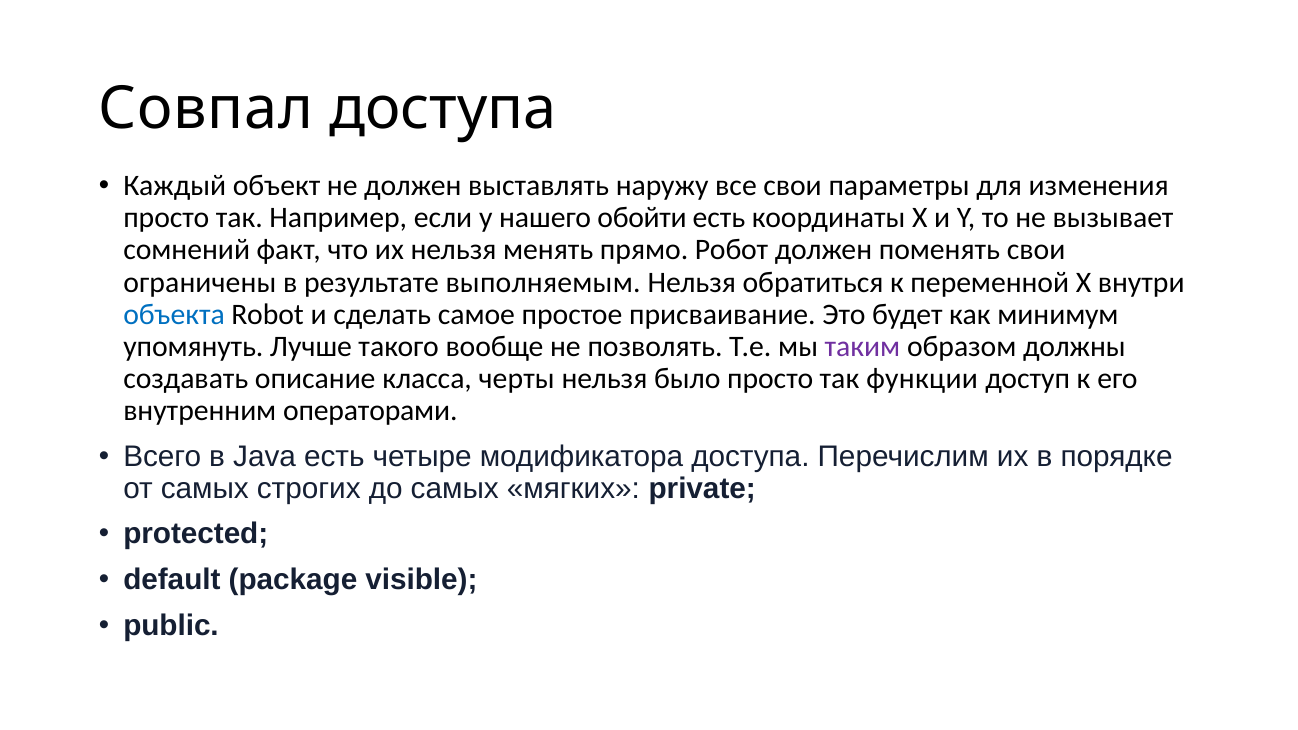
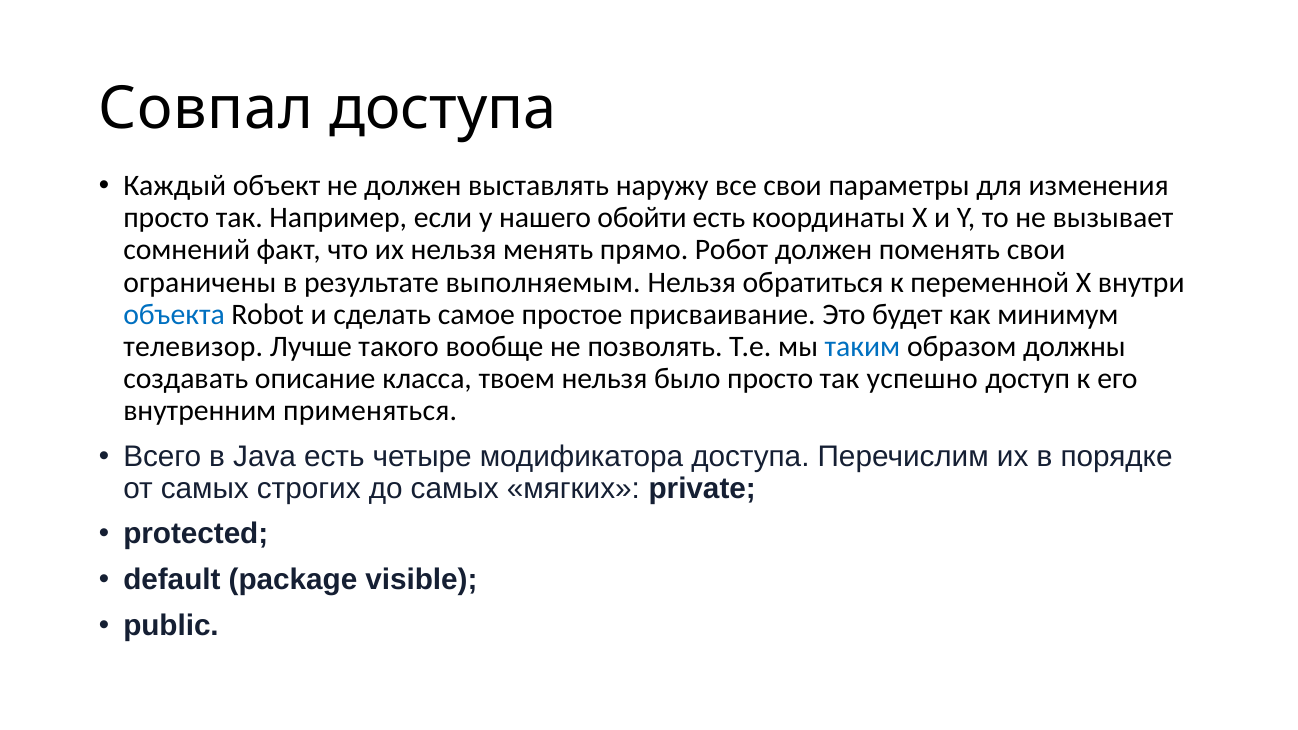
упомянуть: упомянуть -> телевизор
таким colour: purple -> blue
черты: черты -> твоем
функции: функции -> успешно
операторами: операторами -> применяться
